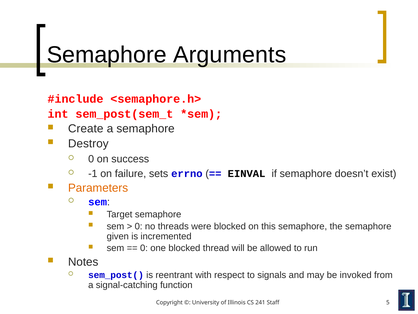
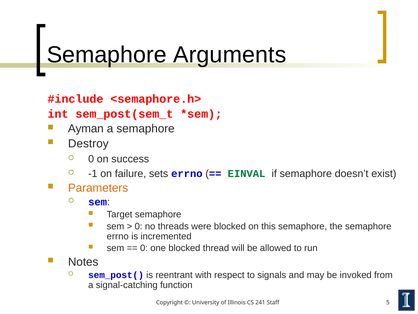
Create: Create -> Ayman
EINVAL colour: black -> green
given at (118, 236): given -> errno
